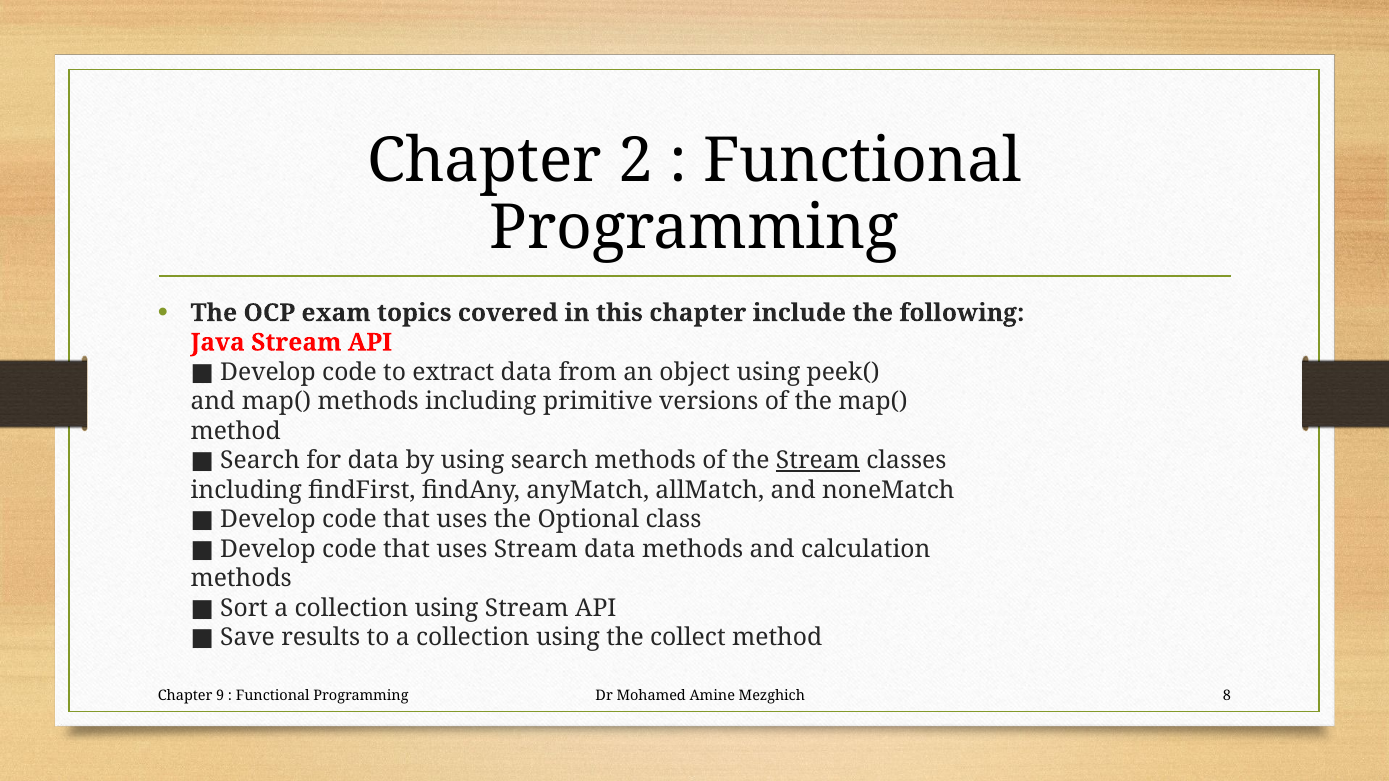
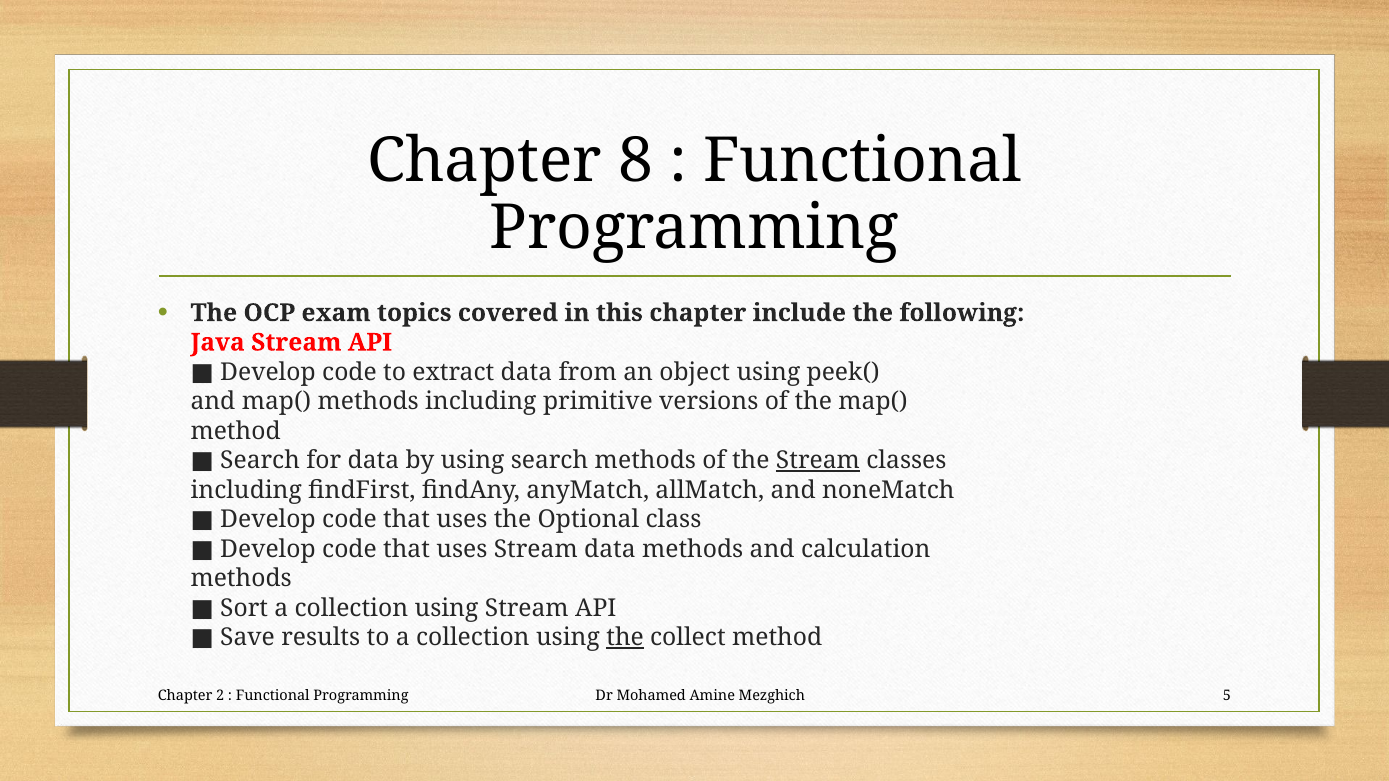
2: 2 -> 8
the at (625, 638) underline: none -> present
9: 9 -> 2
8: 8 -> 5
